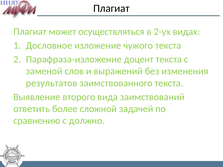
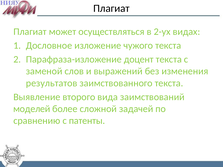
ответить: ответить -> моделей
должно: должно -> патенты
